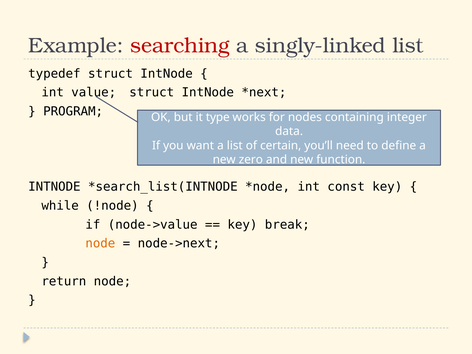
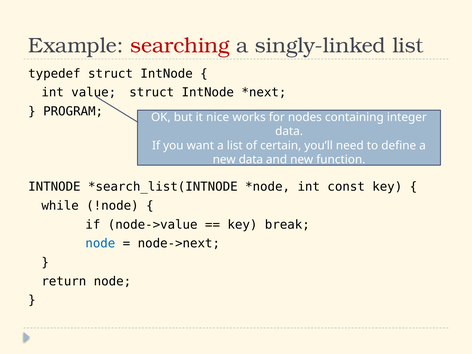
type: type -> nice
new zero: zero -> data
node at (100, 244) colour: orange -> blue
